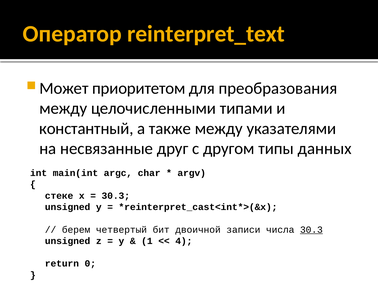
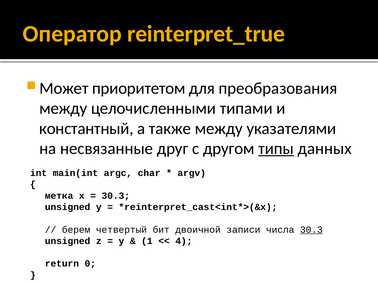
reinterpret_text: reinterpret_text -> reinterpret_true
типы underline: none -> present
стеке: стеке -> метка
